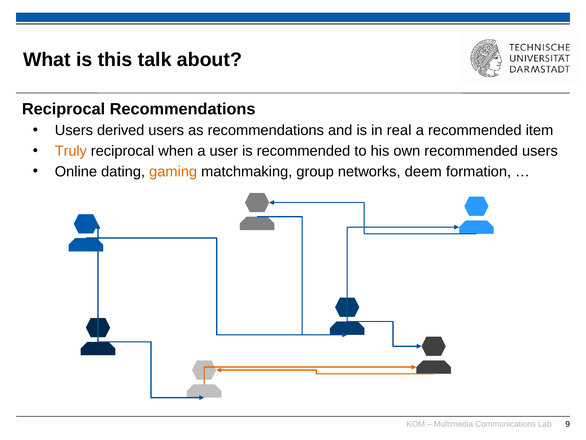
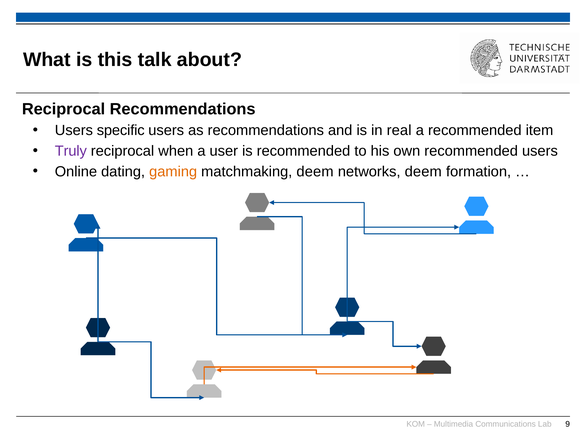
derived: derived -> specific
Truly colour: orange -> purple
matchmaking group: group -> deem
